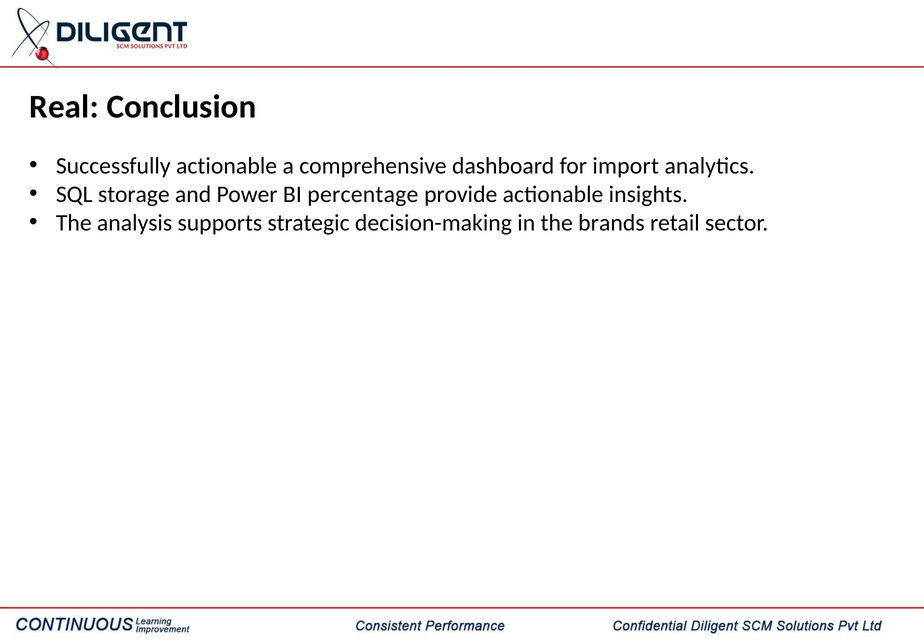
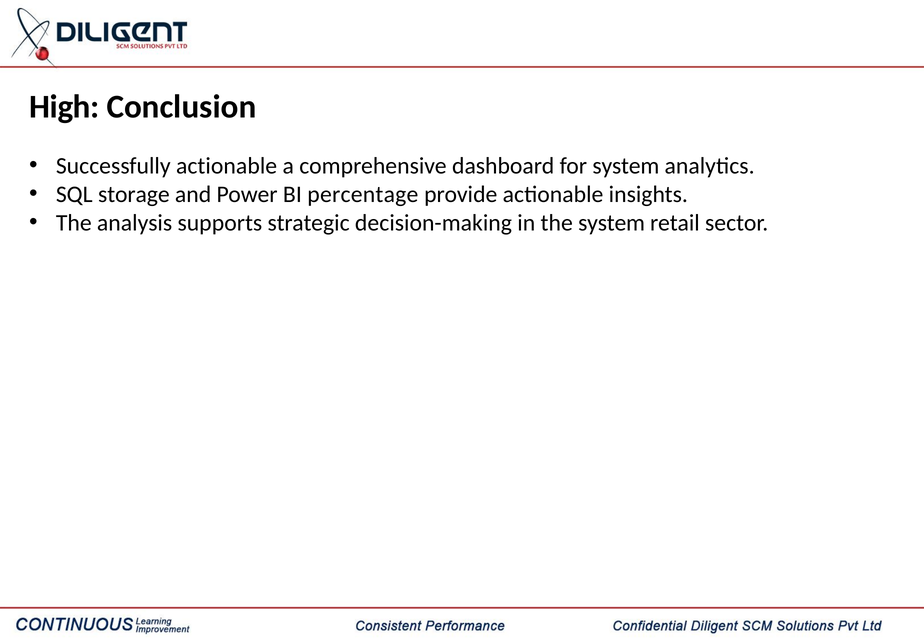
Real: Real -> High
for import: import -> system
the brands: brands -> system
